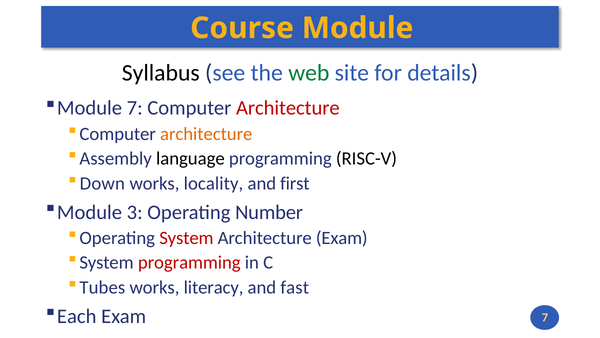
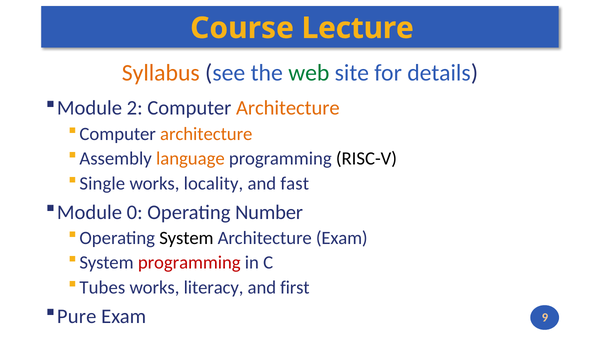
Course Module: Module -> Lecture
Syllabus colour: black -> orange
Module 7: 7 -> 2
Architecture at (288, 108) colour: red -> orange
language colour: black -> orange
Down: Down -> Single
first: first -> fast
3: 3 -> 0
System at (186, 238) colour: red -> black
fast: fast -> first
Each: Each -> Pure
Exam 7: 7 -> 9
